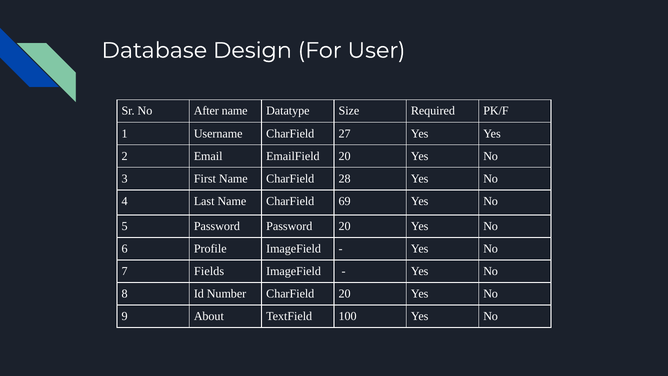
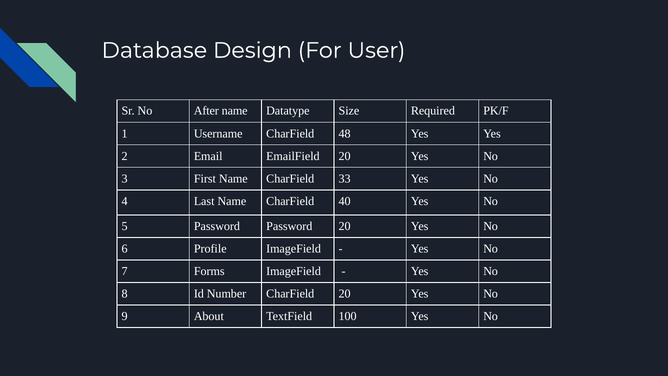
27: 27 -> 48
28: 28 -> 33
69: 69 -> 40
Fields: Fields -> Forms
